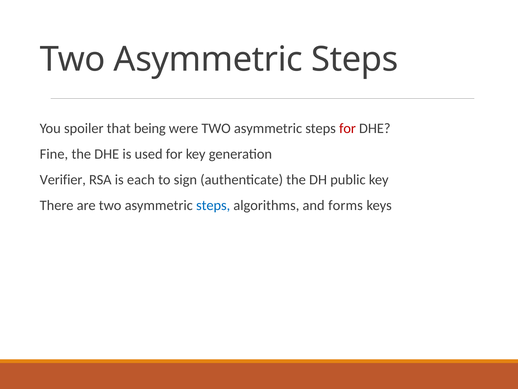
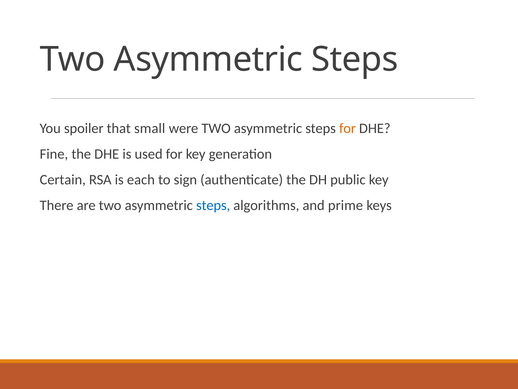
being: being -> small
for at (348, 128) colour: red -> orange
Verifier: Verifier -> Certain
forms: forms -> prime
